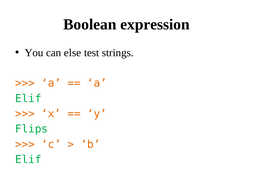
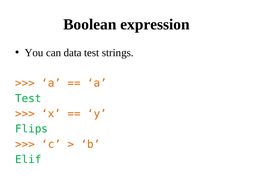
else: else -> data
Elif at (28, 99): Elif -> Test
